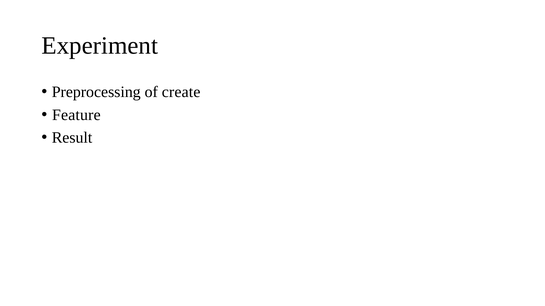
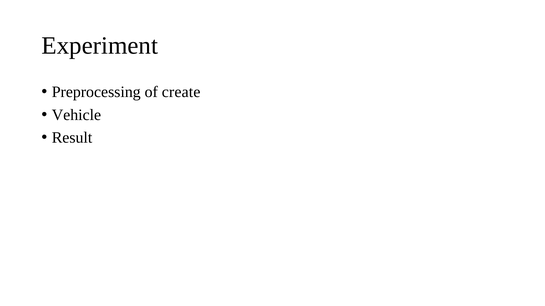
Feature: Feature -> Vehicle
